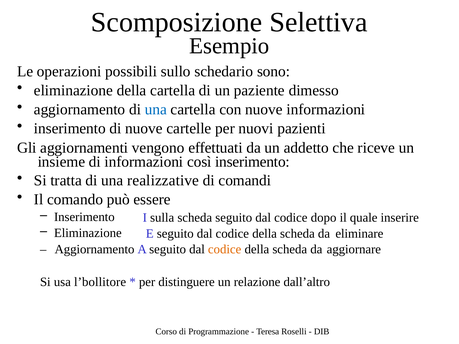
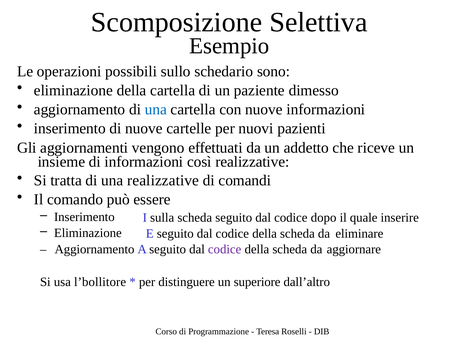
così inserimento: inserimento -> realizzative
codice at (225, 249) colour: orange -> purple
relazione: relazione -> superiore
